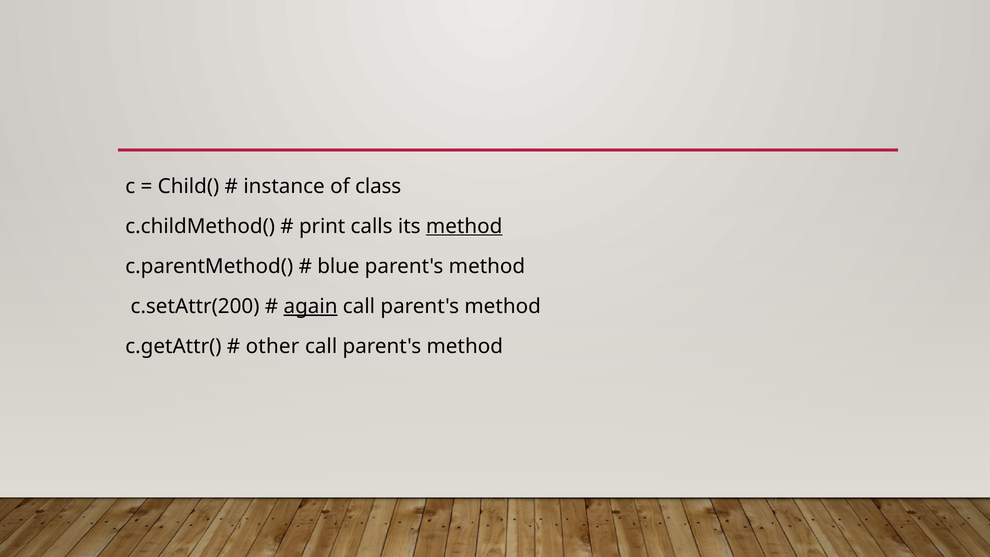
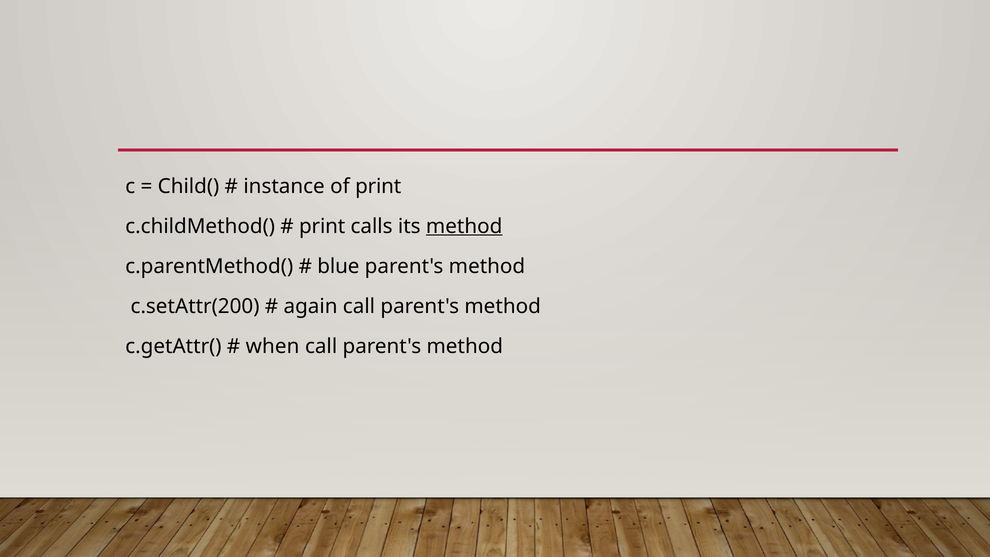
of class: class -> print
again underline: present -> none
other: other -> when
